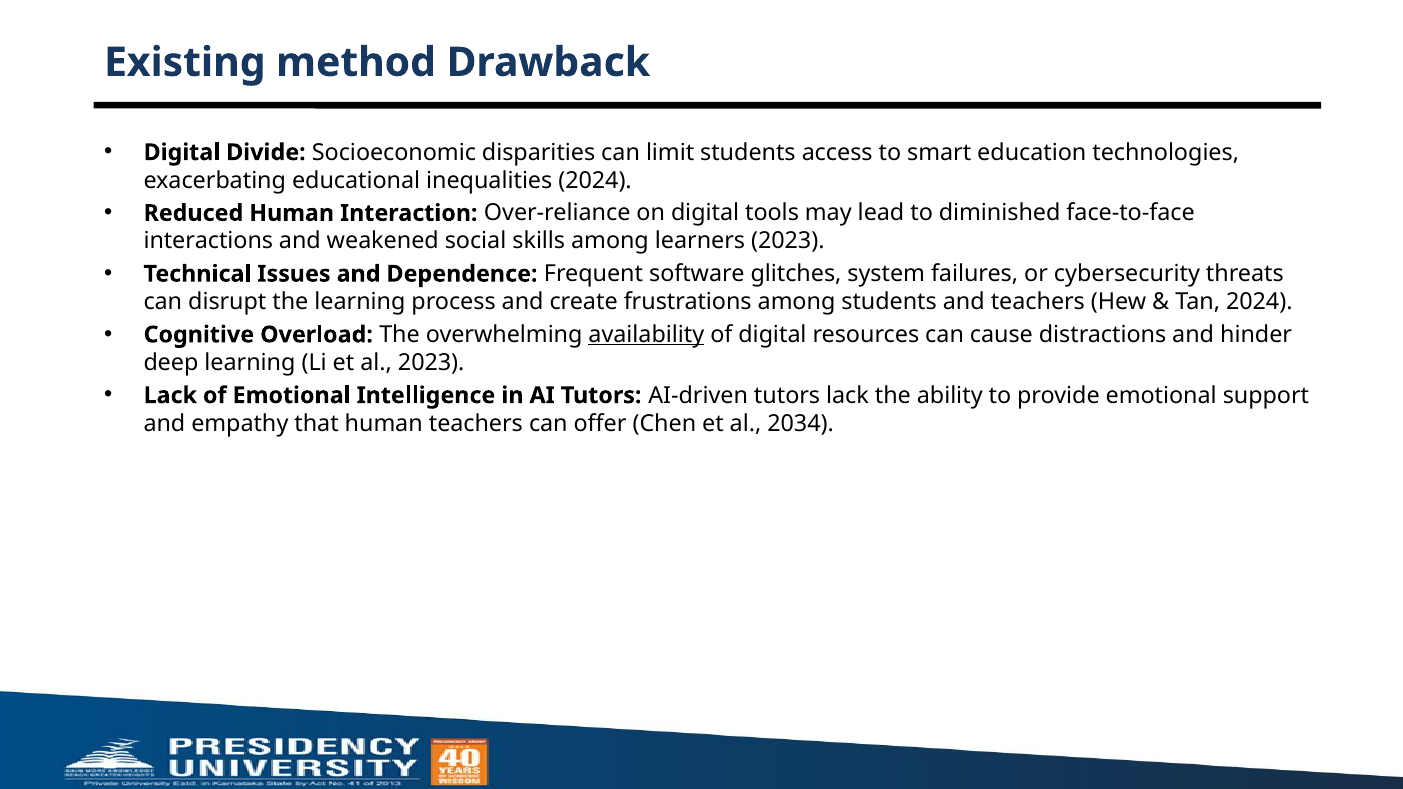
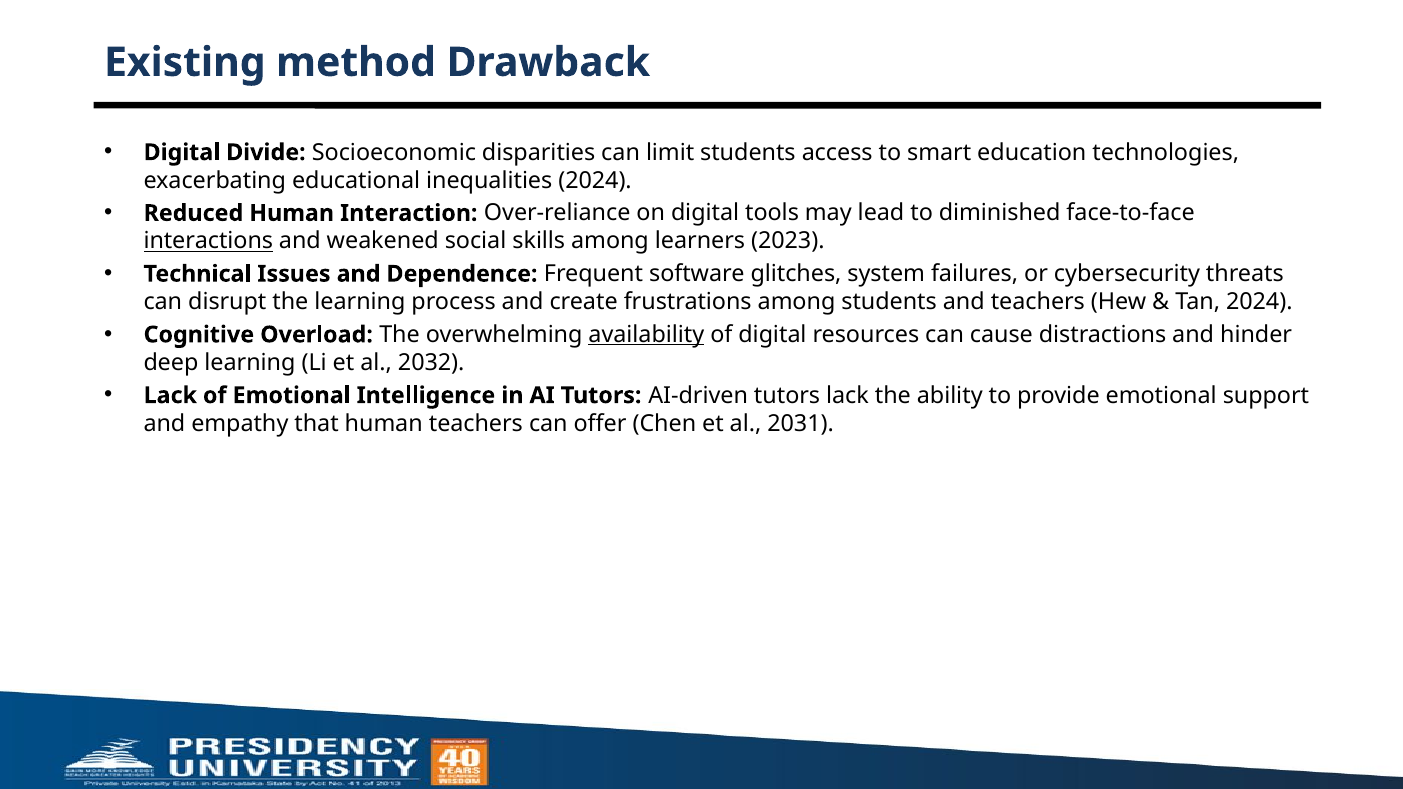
interactions underline: none -> present
al 2023: 2023 -> 2032
2034: 2034 -> 2031
